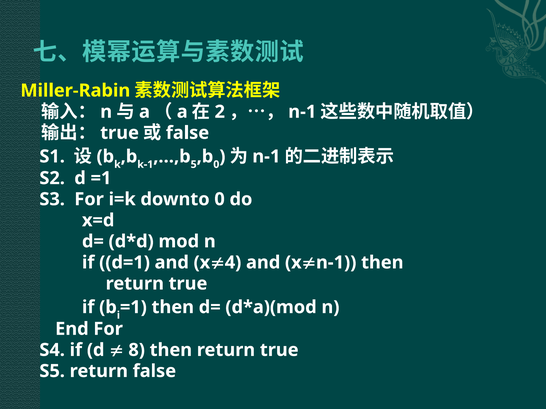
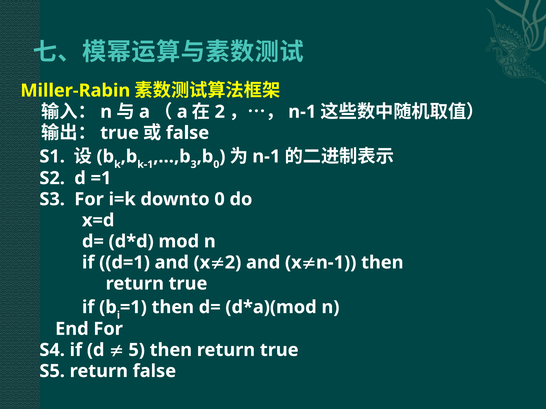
5: 5 -> 3
4 at (233, 263): 4 -> 2
8: 8 -> 5
